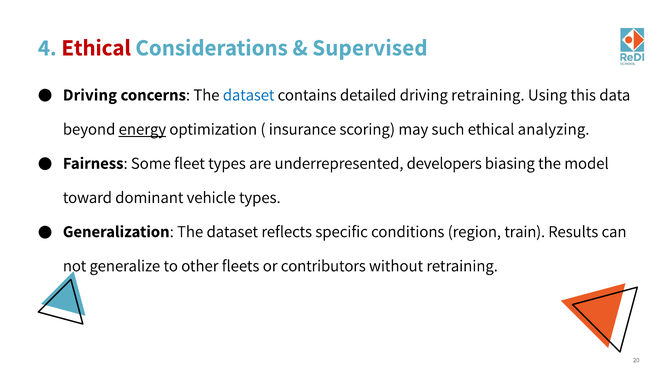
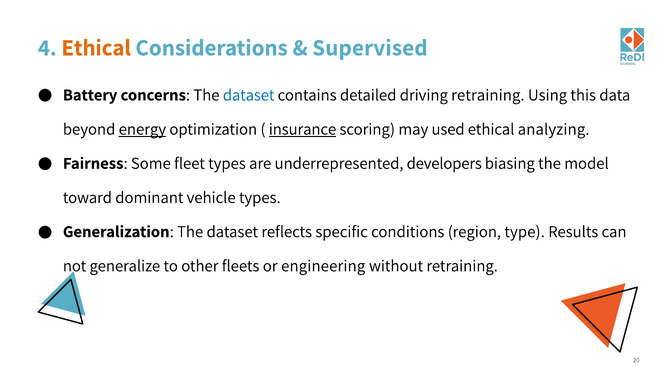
Ethical at (96, 48) colour: red -> orange
Driving at (90, 95): Driving -> Battery
insurance underline: none -> present
such: such -> used
train: train -> type
contributors: contributors -> engineering
